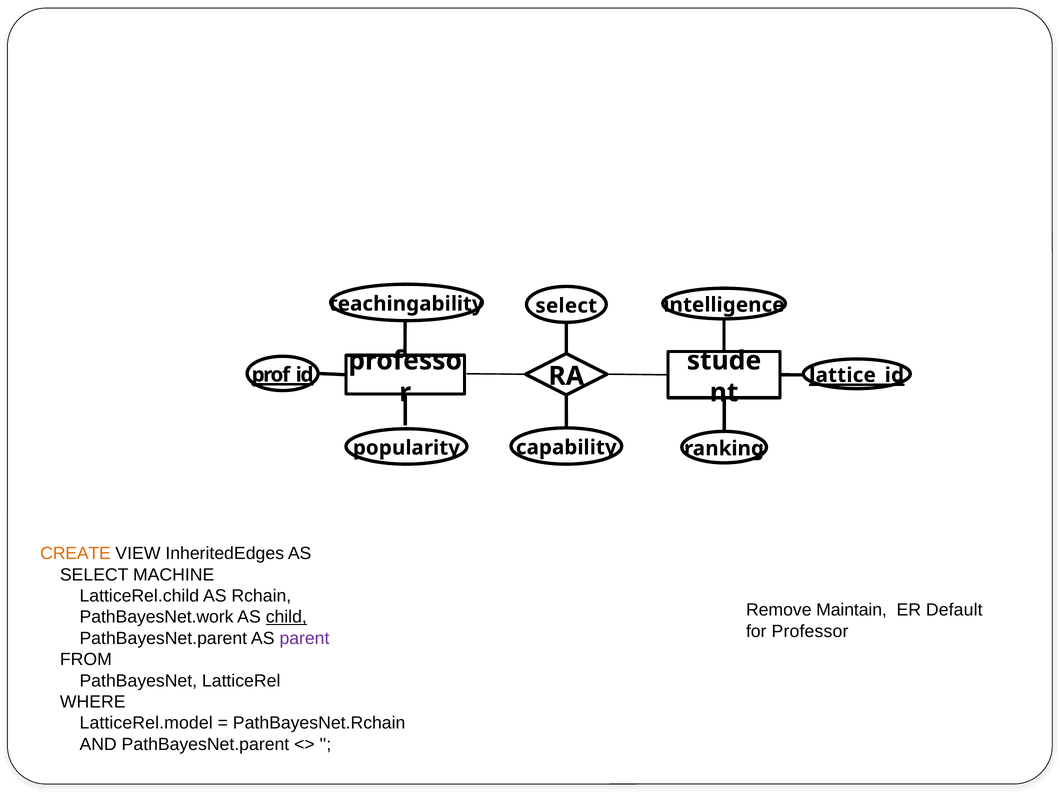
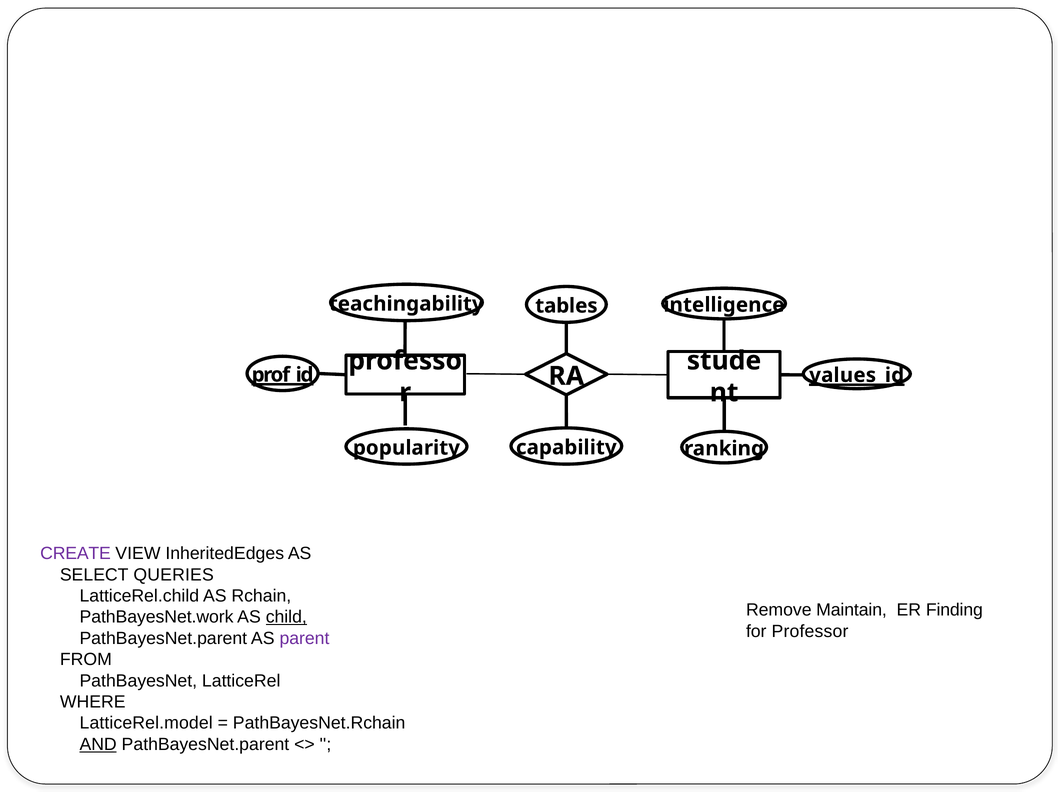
select at (566, 306): select -> tables
lattice_id: lattice_id -> values_id
CREATE colour: orange -> purple
MACHINE: MACHINE -> QUERIES
Default: Default -> Finding
AND underline: none -> present
